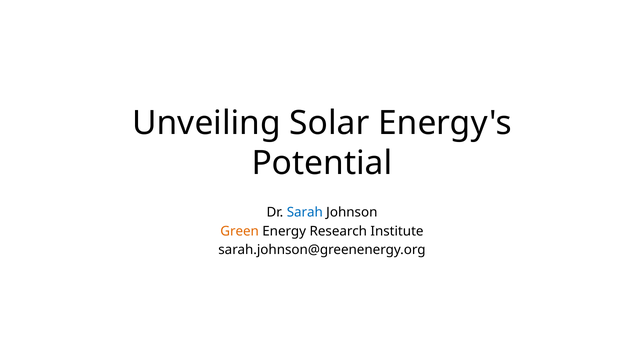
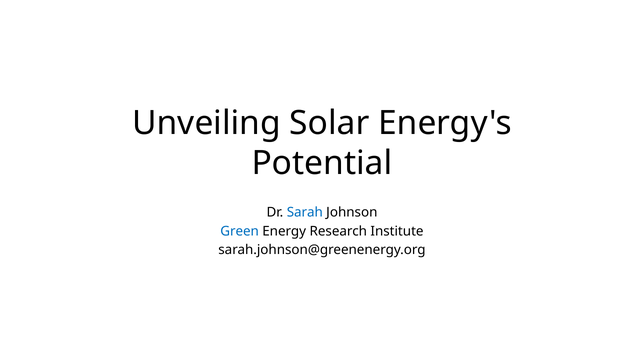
Green colour: orange -> blue
